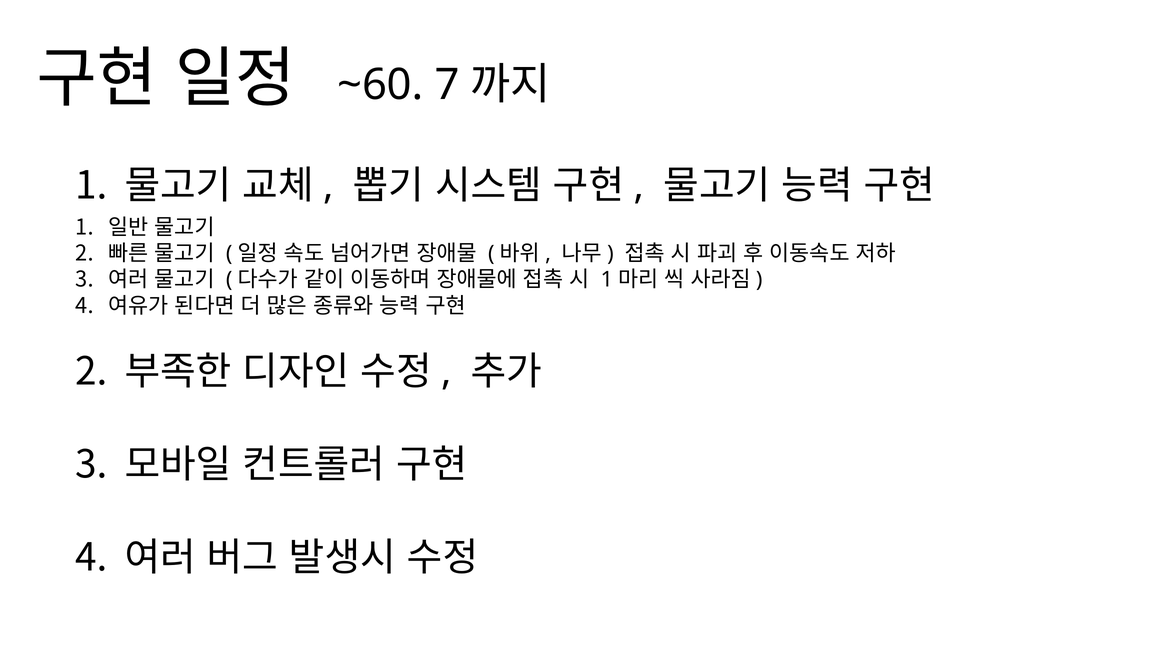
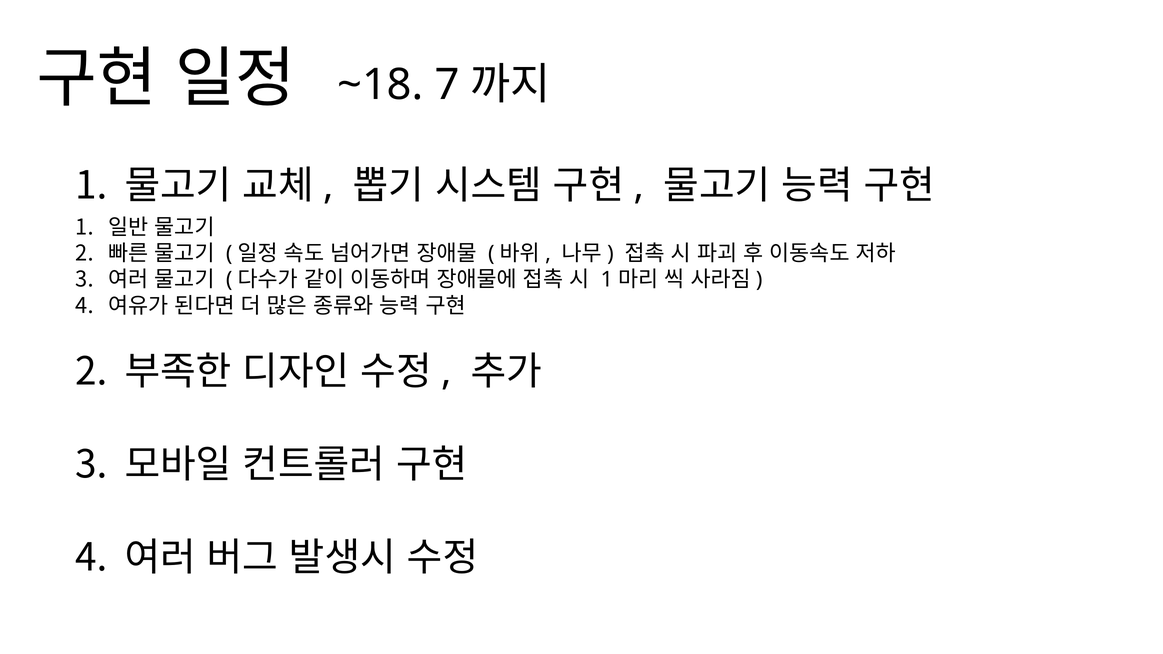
~60: ~60 -> ~18
